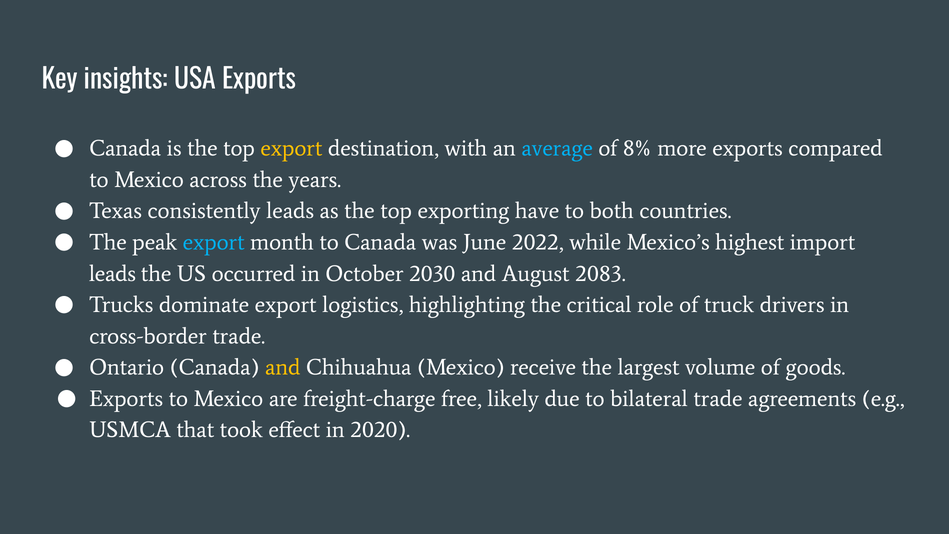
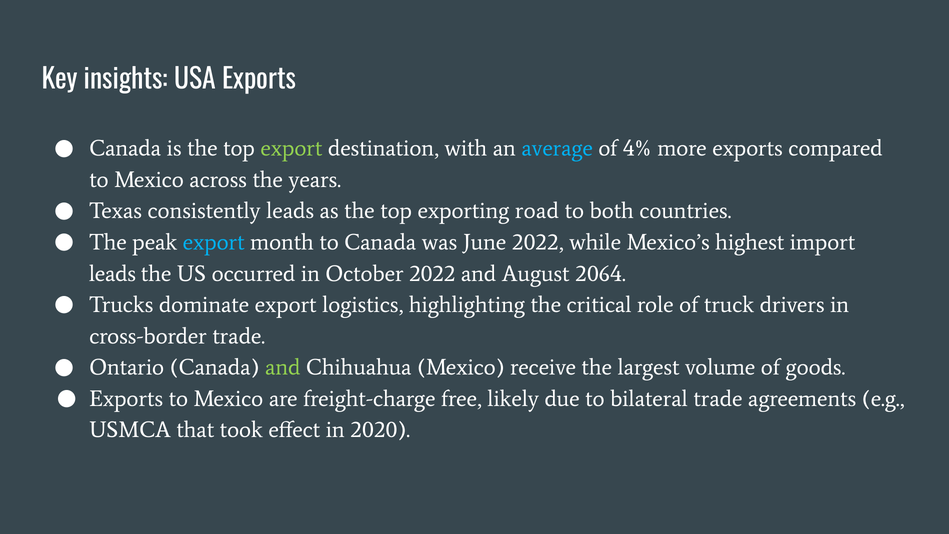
export at (291, 148) colour: yellow -> light green
8%: 8% -> 4%
have: have -> road
October 2030: 2030 -> 2022
2083: 2083 -> 2064
and at (283, 367) colour: yellow -> light green
